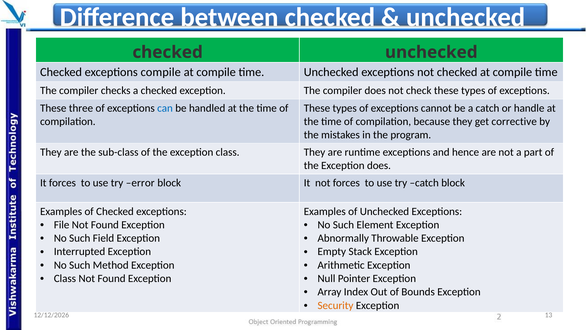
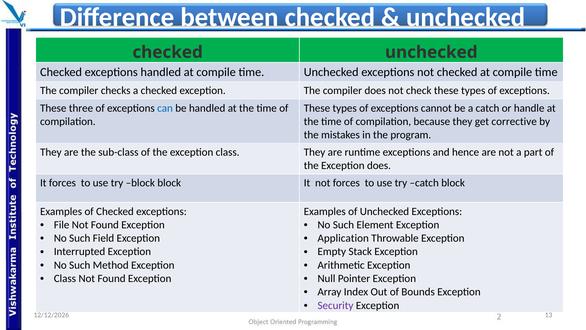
exceptions compile: compile -> handled
try error: error -> block
Abnormally: Abnormally -> Application
Security colour: orange -> purple
